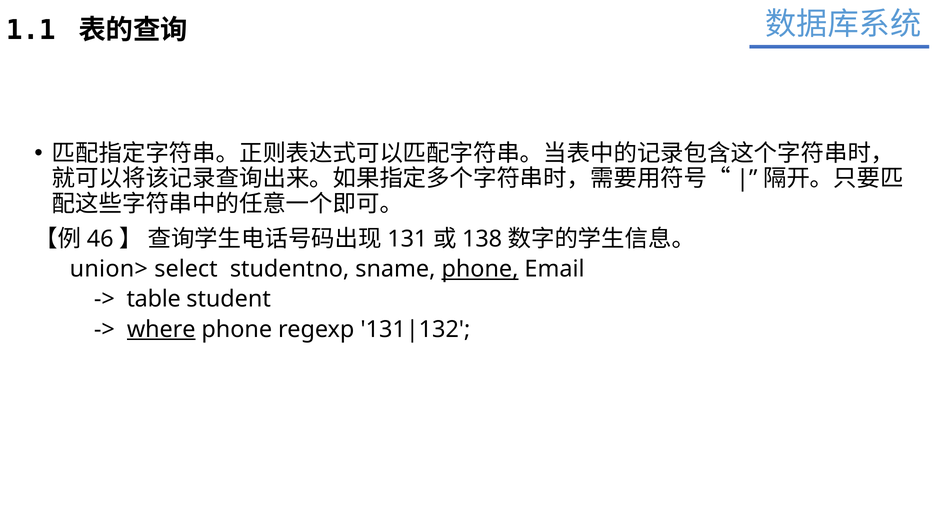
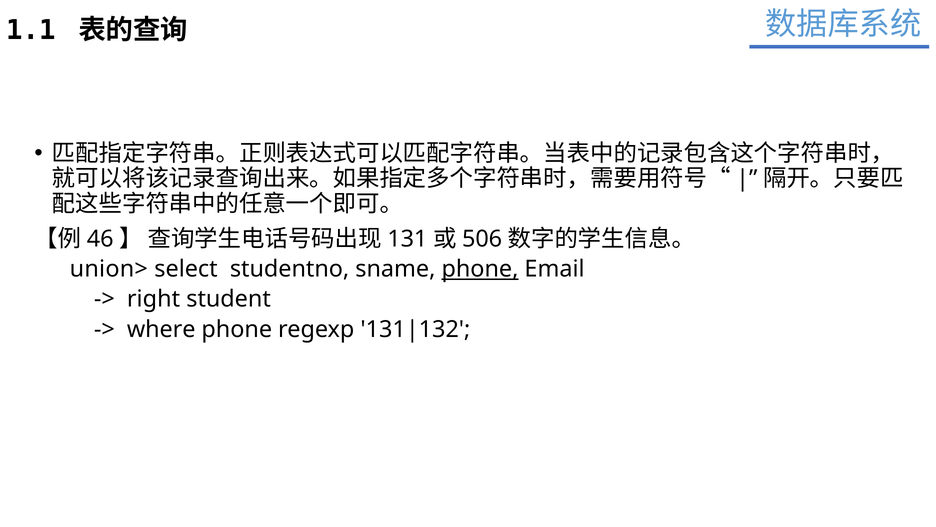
138: 138 -> 506
table: table -> right
where underline: present -> none
